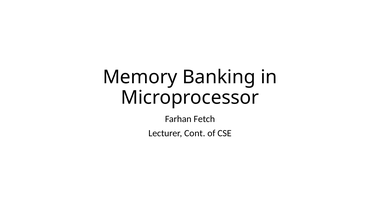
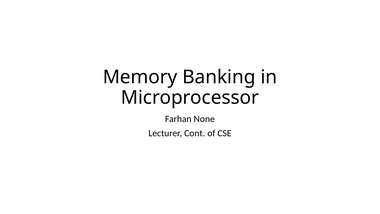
Fetch: Fetch -> None
